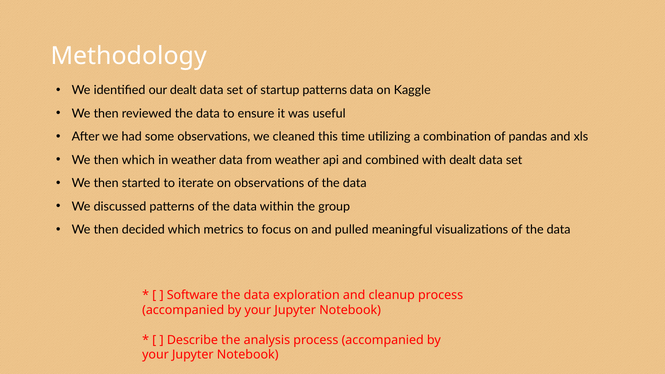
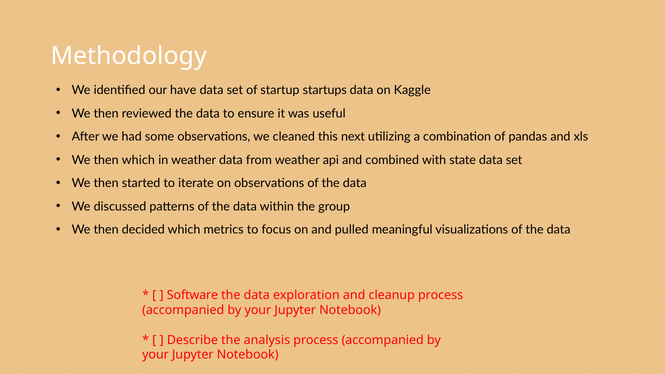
our dealt: dealt -> have
startup patterns: patterns -> startups
time: time -> next
with dealt: dealt -> state
